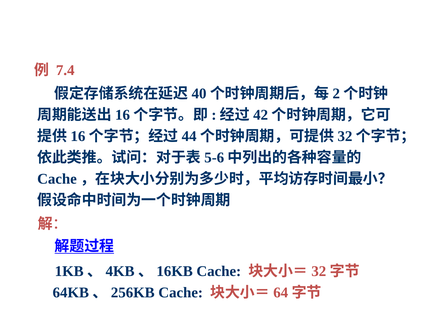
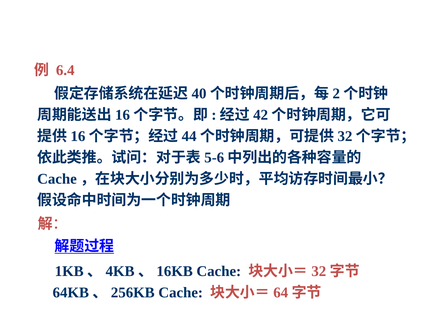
7.4: 7.4 -> 6.4
